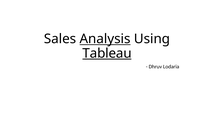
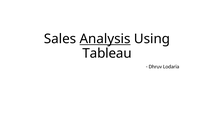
Tableau underline: present -> none
